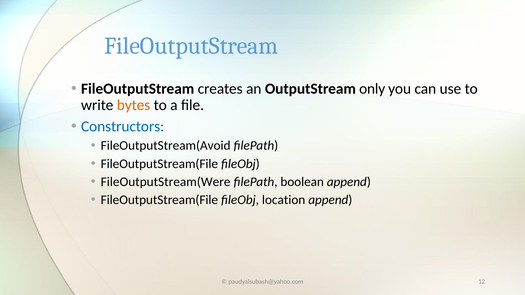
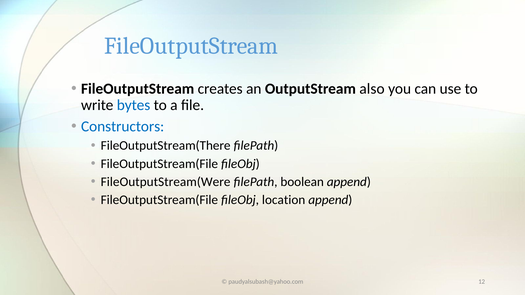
only: only -> also
bytes colour: orange -> blue
FileOutputStream(Avoid: FileOutputStream(Avoid -> FileOutputStream(There
